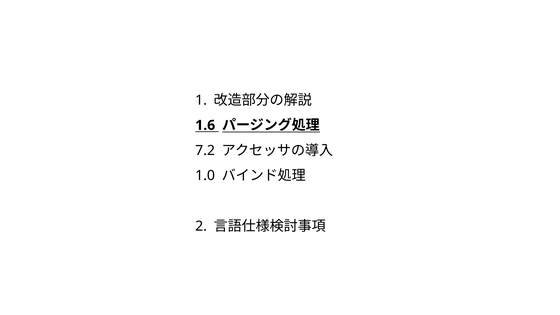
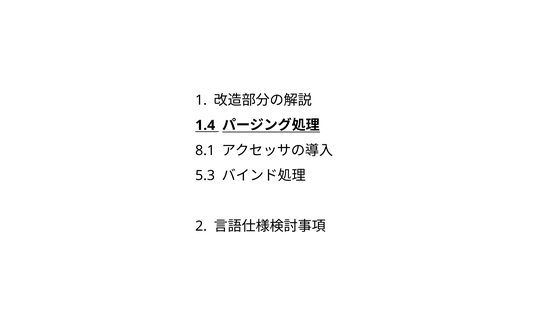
1.6: 1.6 -> 1.4
7.2: 7.2 -> 8.1
1.0: 1.0 -> 5.3
